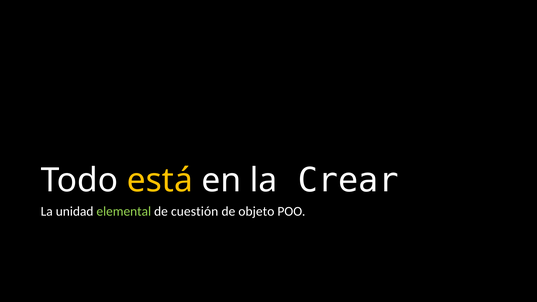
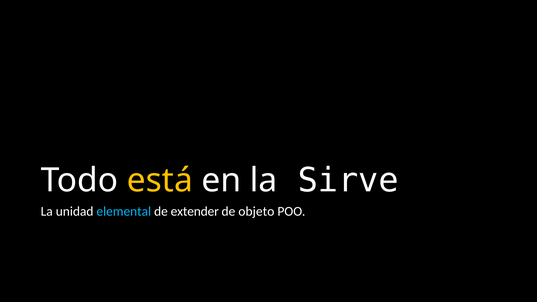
Crear: Crear -> Sirve
elemental colour: light green -> light blue
cuestión: cuestión -> extender
